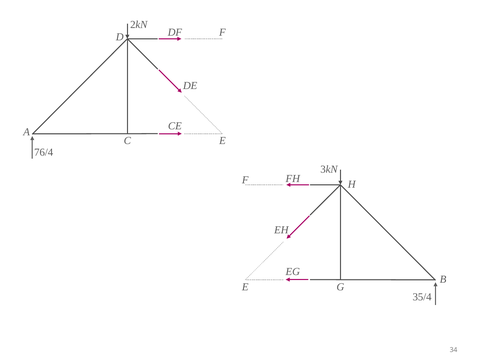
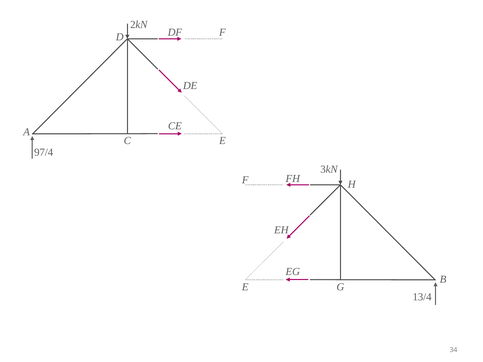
76/4: 76/4 -> 97/4
35/4: 35/4 -> 13/4
